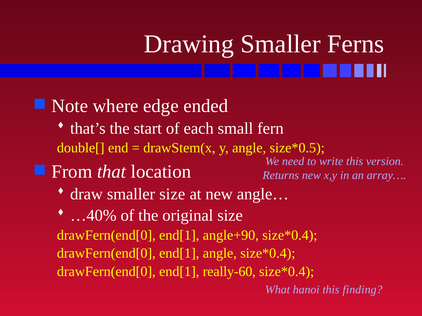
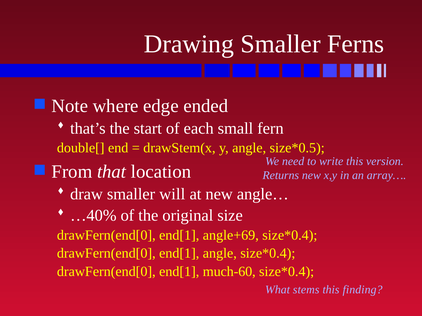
smaller size: size -> will
angle+90: angle+90 -> angle+69
really-60: really-60 -> much-60
hanoi: hanoi -> stems
